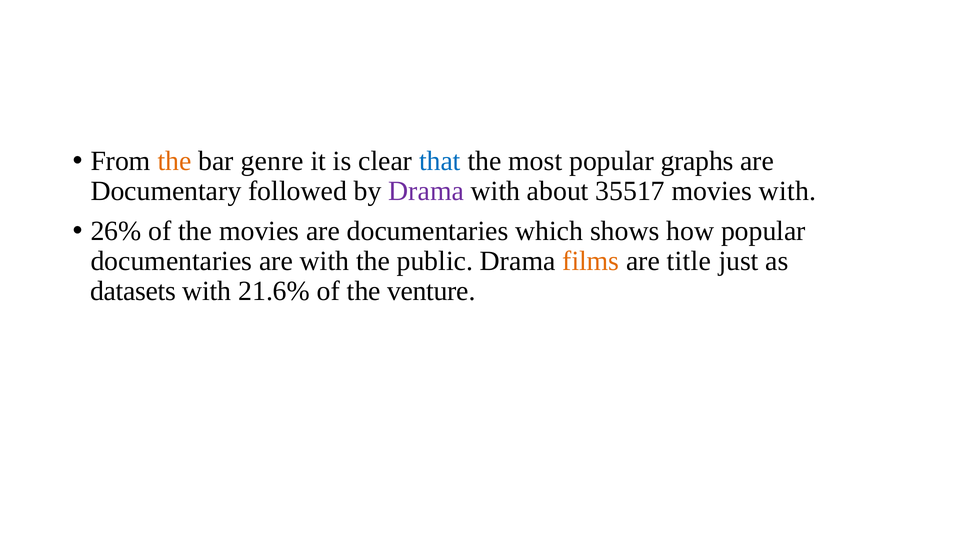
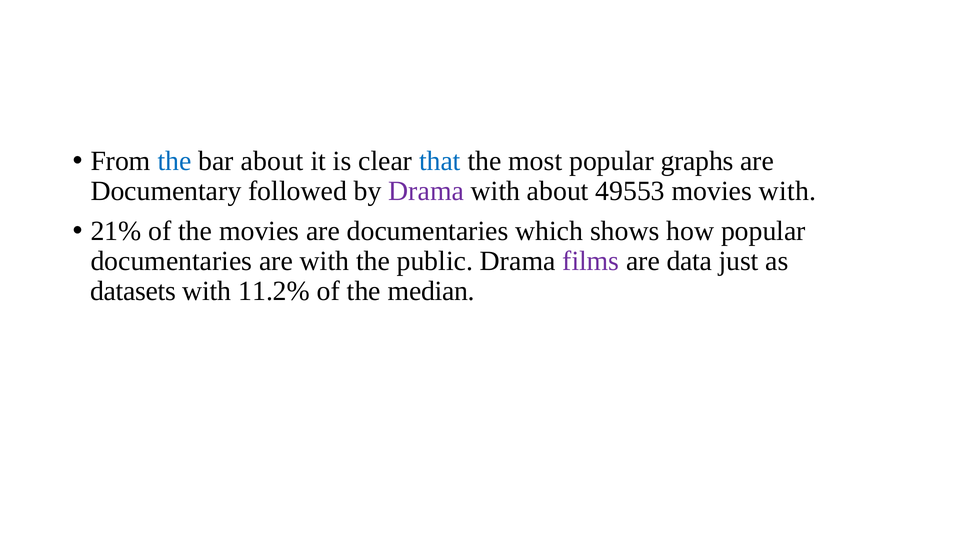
the at (174, 161) colour: orange -> blue
bar genre: genre -> about
35517: 35517 -> 49553
26%: 26% -> 21%
films colour: orange -> purple
title: title -> data
21.6%: 21.6% -> 11.2%
venture: venture -> median
